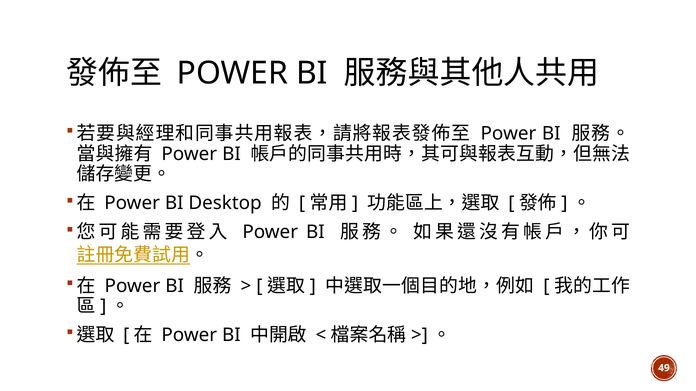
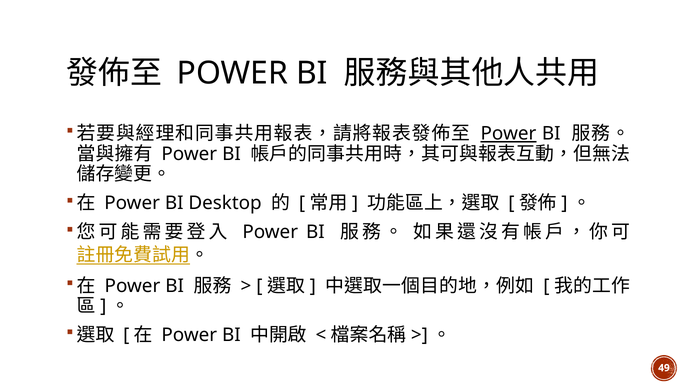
Power at (508, 134) underline: none -> present
